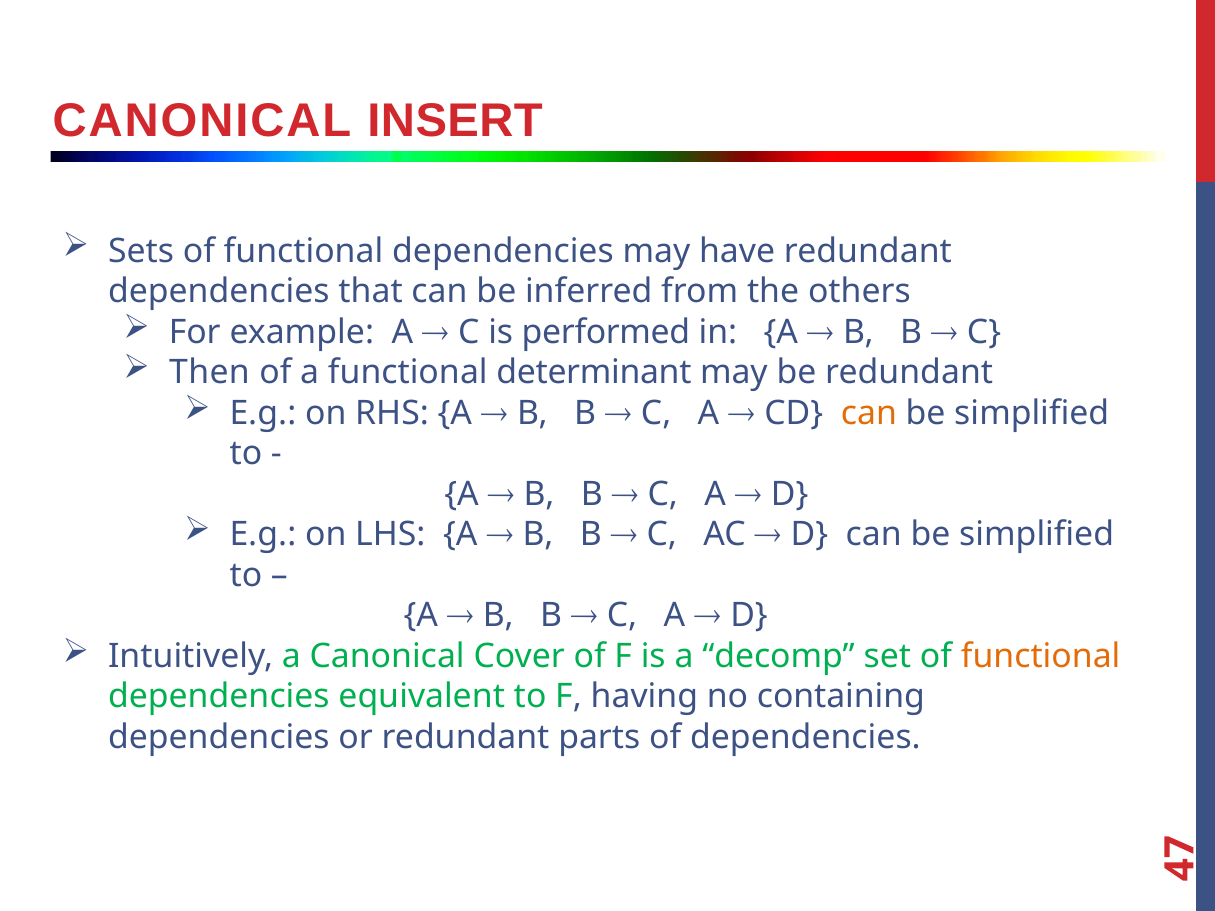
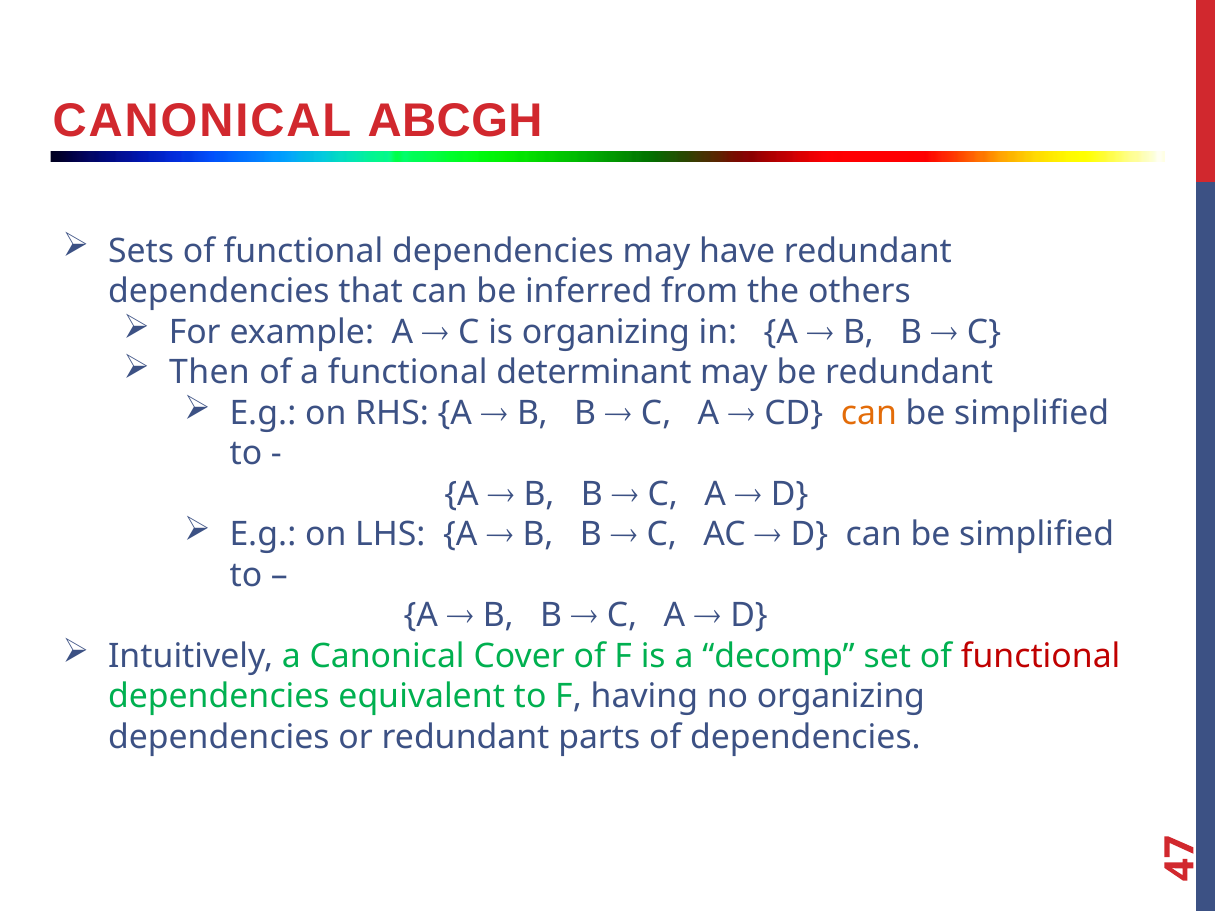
INSERT: INSERT -> ABCGH
is performed: performed -> organizing
functional at (1041, 657) colour: orange -> red
no containing: containing -> organizing
